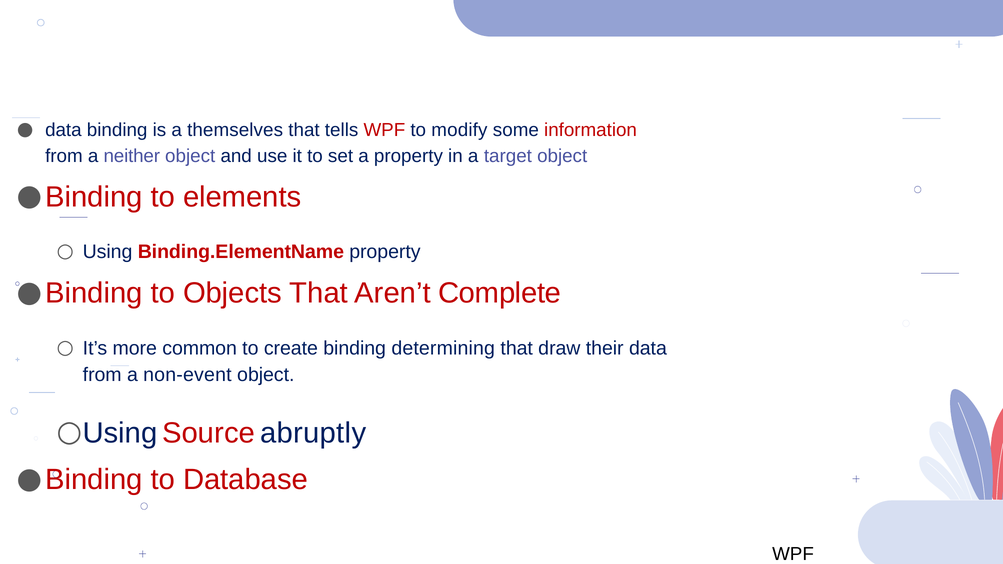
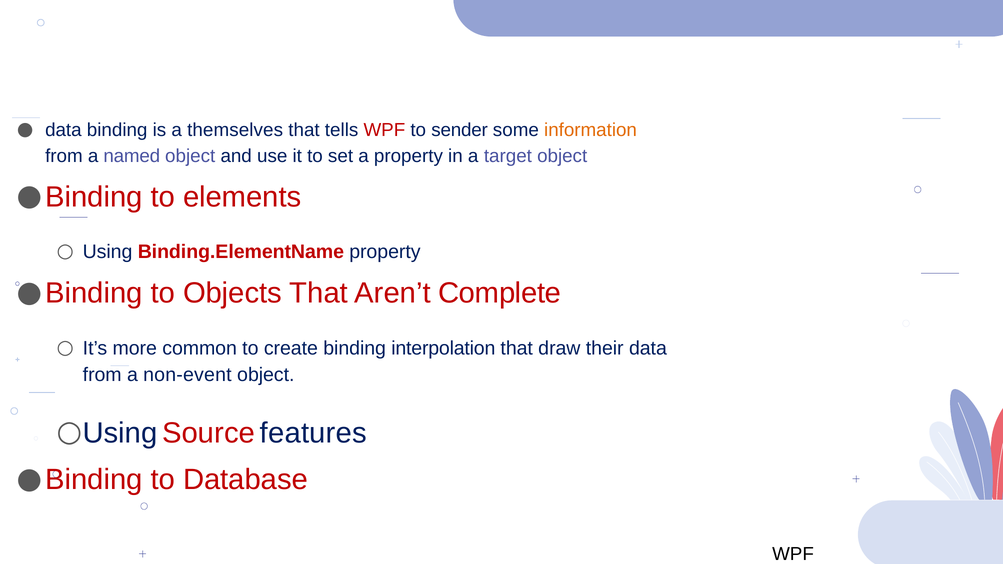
modify: modify -> sender
information colour: red -> orange
neither: neither -> named
determining: determining -> interpolation
abruptly: abruptly -> features
